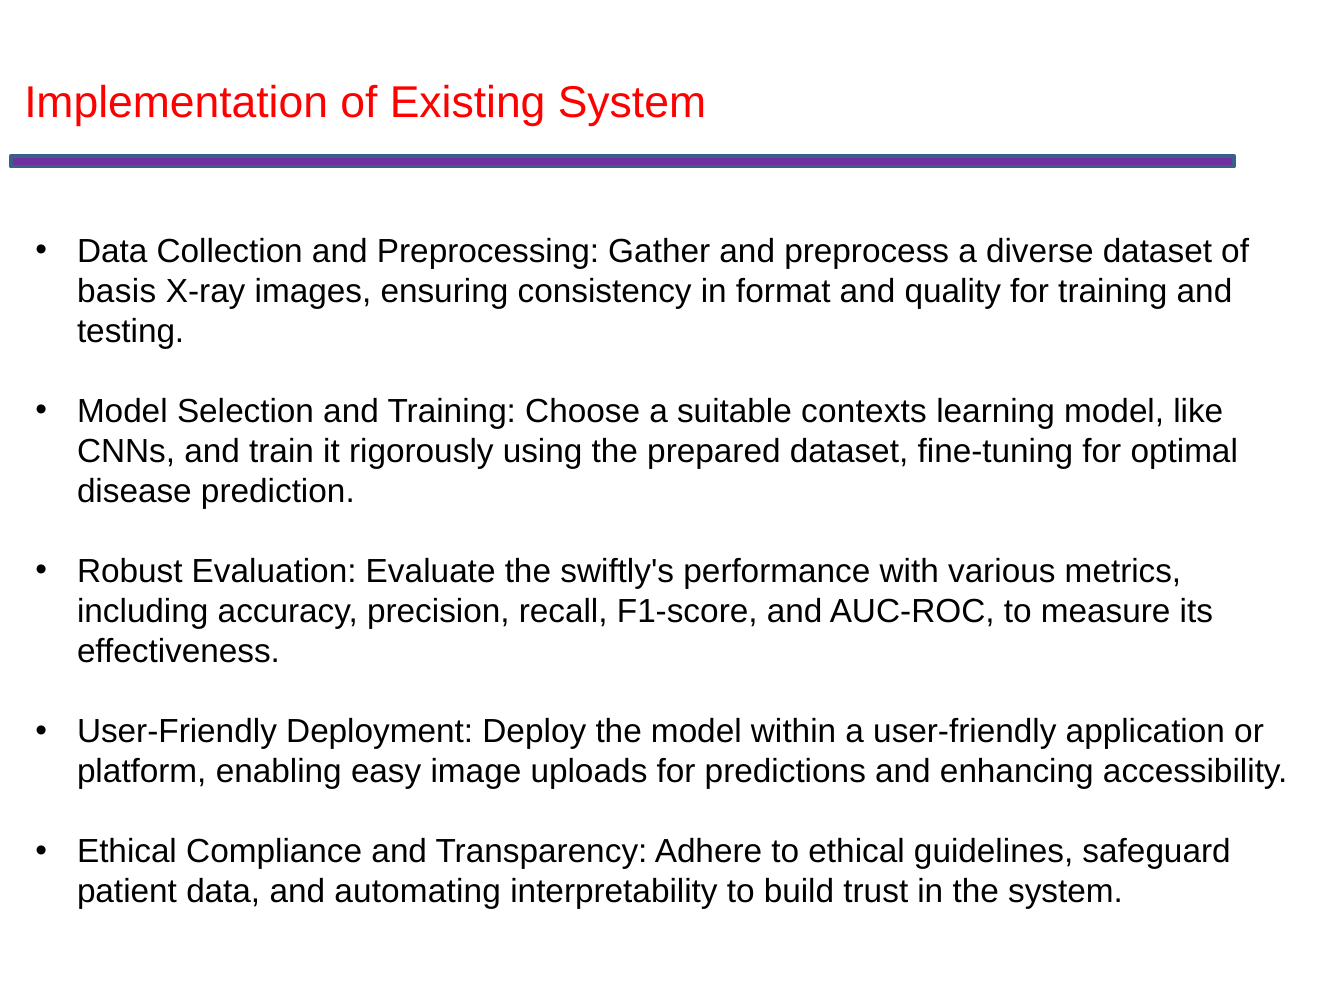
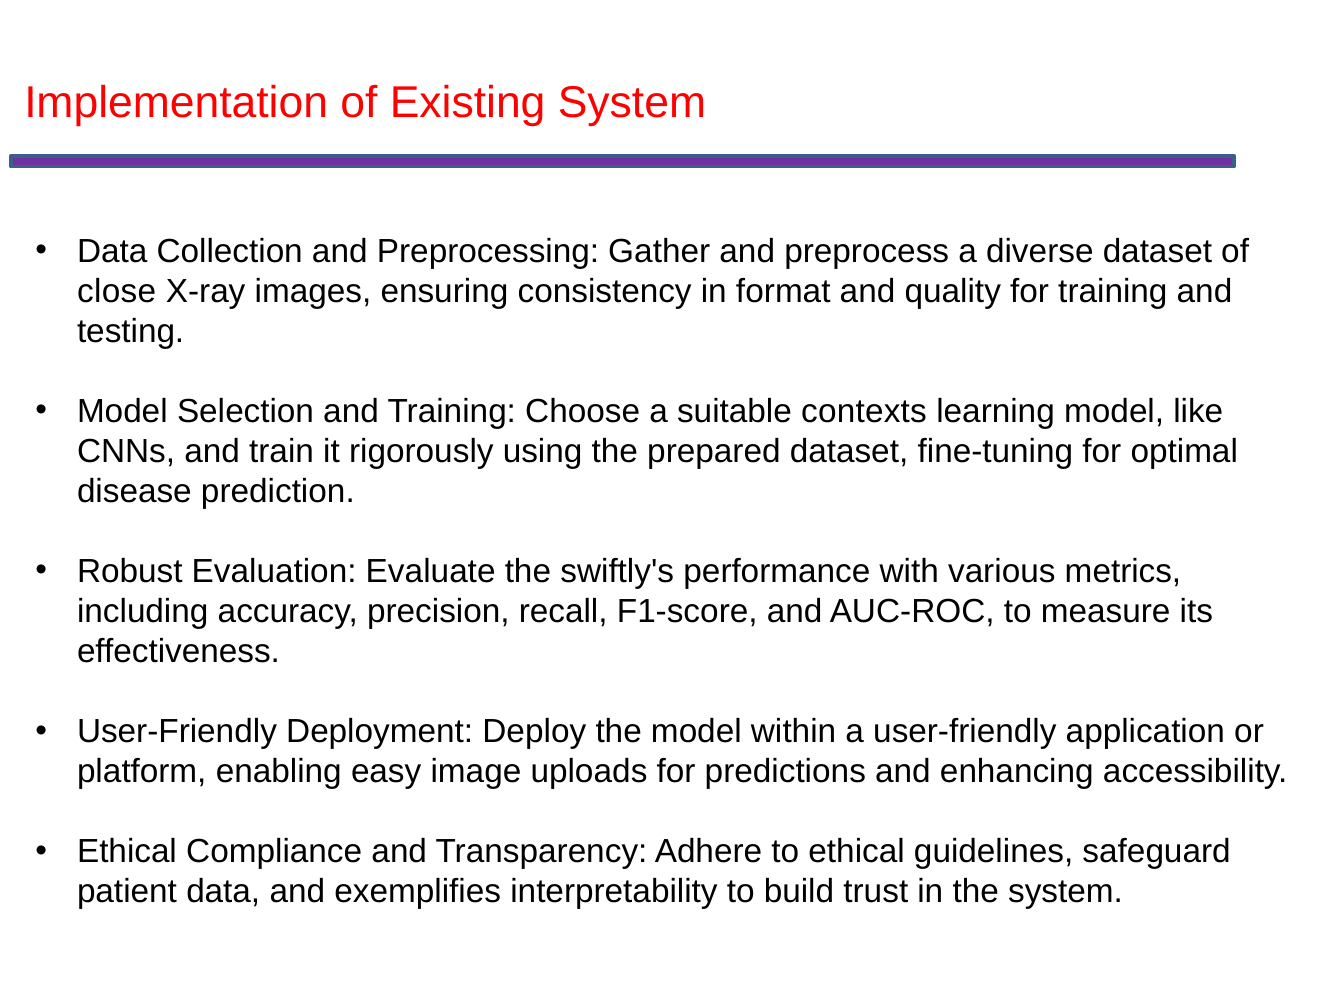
basis: basis -> close
automating: automating -> exemplifies
